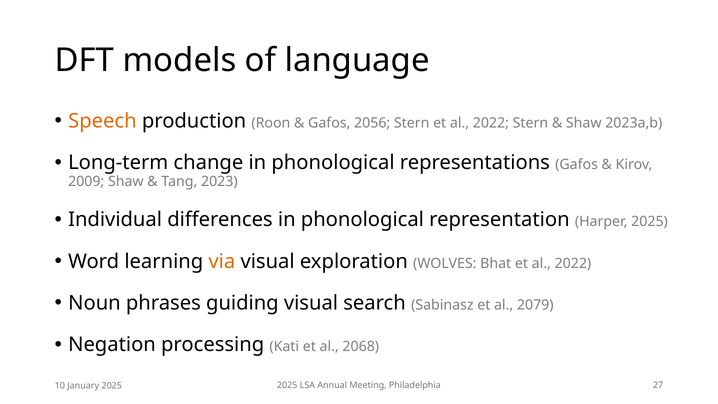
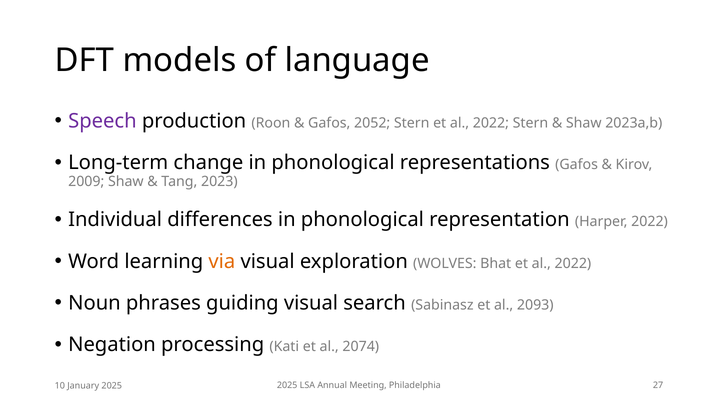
Speech colour: orange -> purple
2056: 2056 -> 2052
Harper 2025: 2025 -> 2022
2079: 2079 -> 2093
2068: 2068 -> 2074
